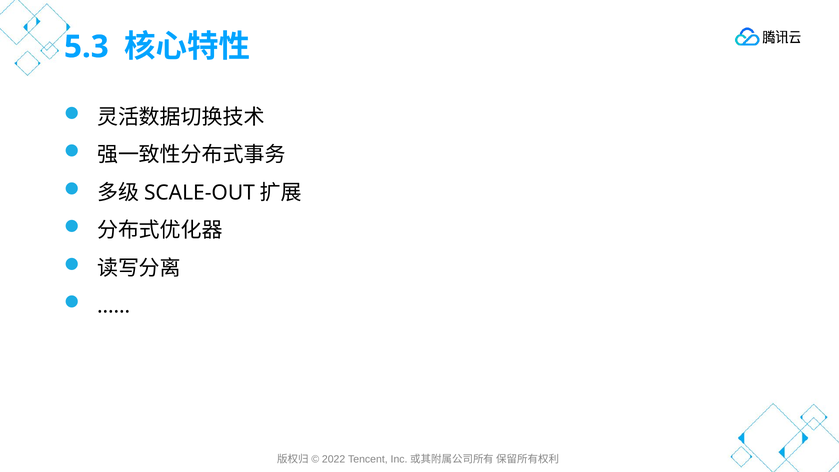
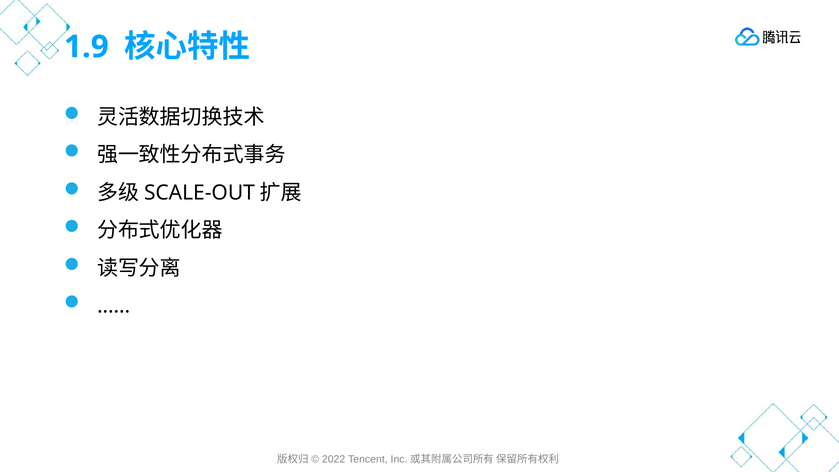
5.3: 5.3 -> 1.9
